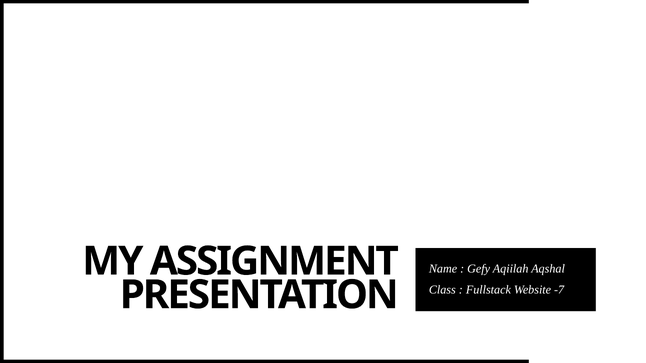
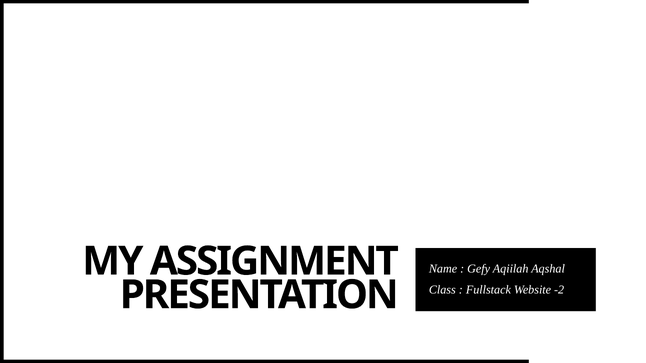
-7: -7 -> -2
